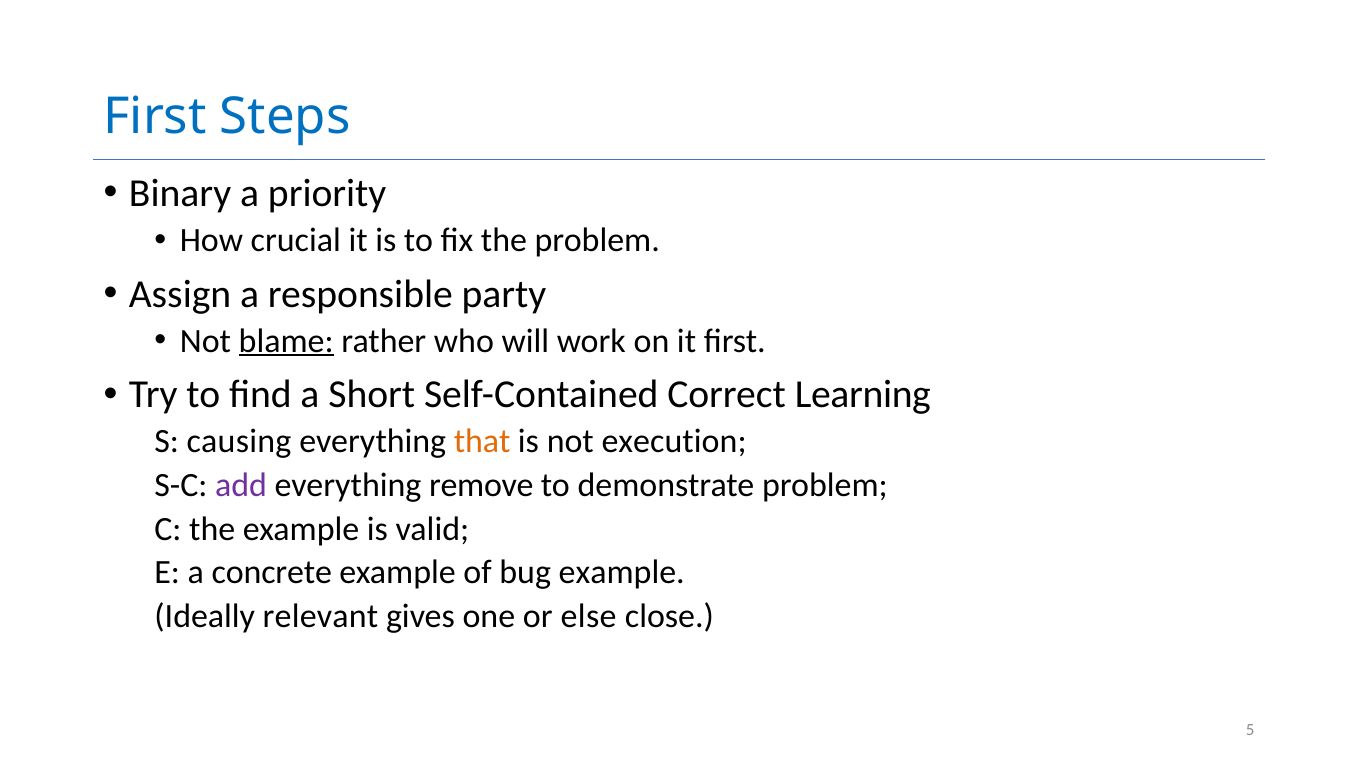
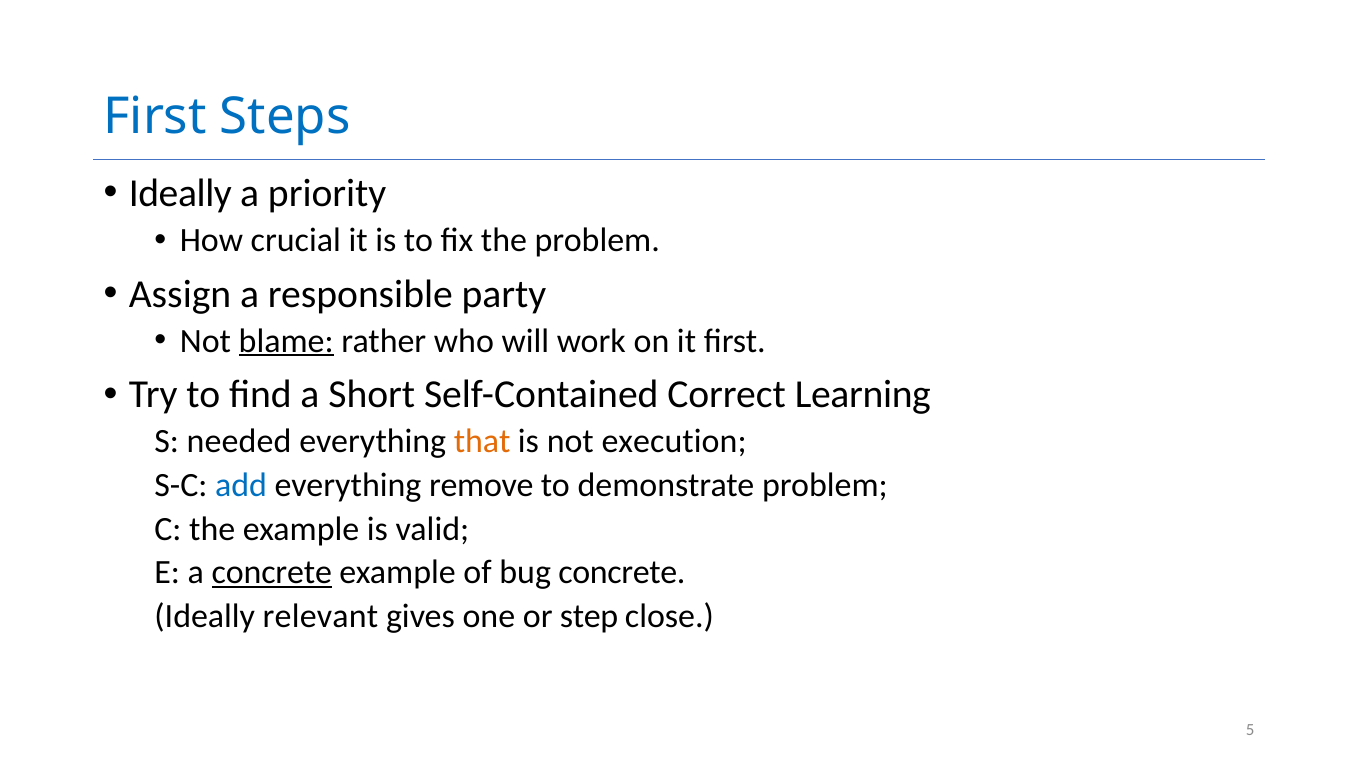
Binary at (180, 193): Binary -> Ideally
causing: causing -> needed
add colour: purple -> blue
concrete at (272, 573) underline: none -> present
bug example: example -> concrete
else: else -> step
